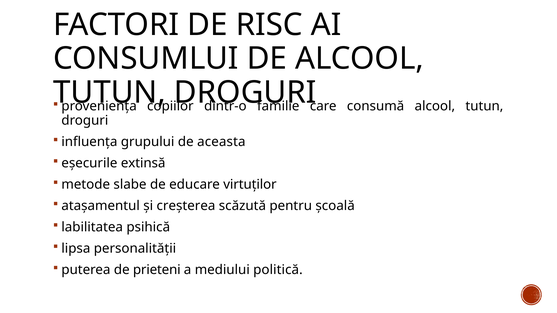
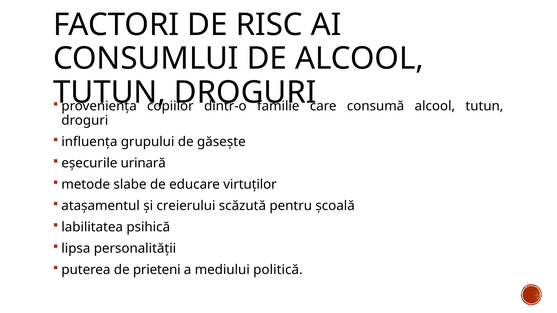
aceasta: aceasta -> găsește
extinsă: extinsă -> urinară
creșterea: creșterea -> creierului
